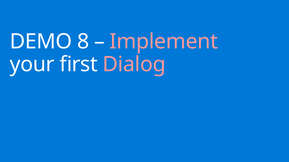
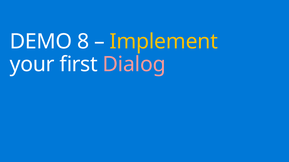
Implement colour: pink -> yellow
